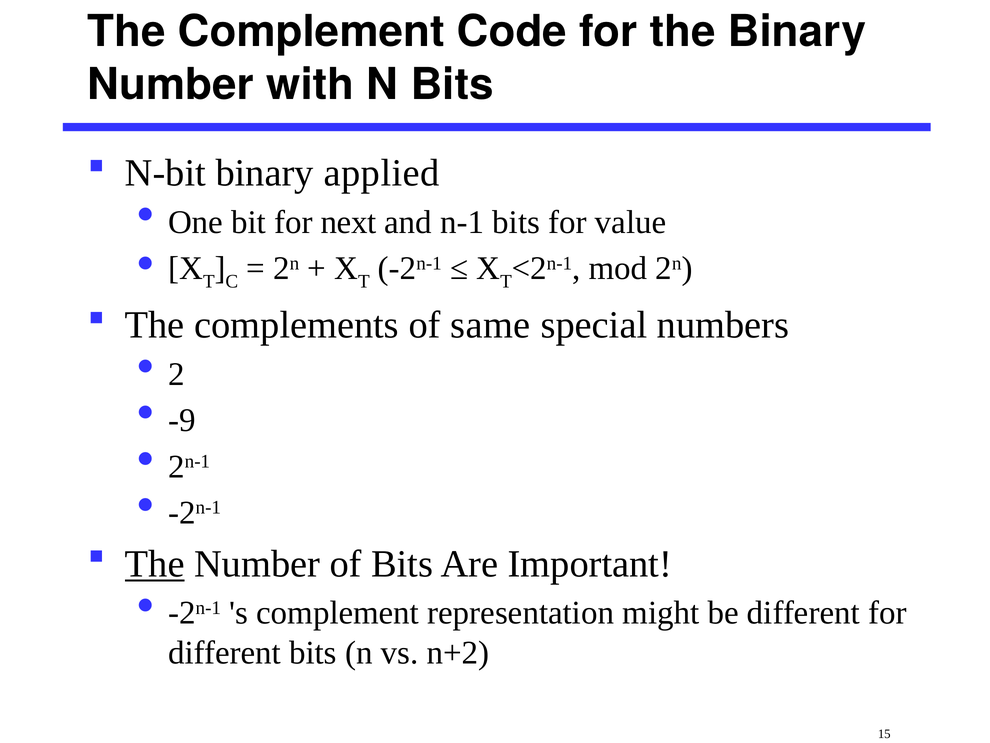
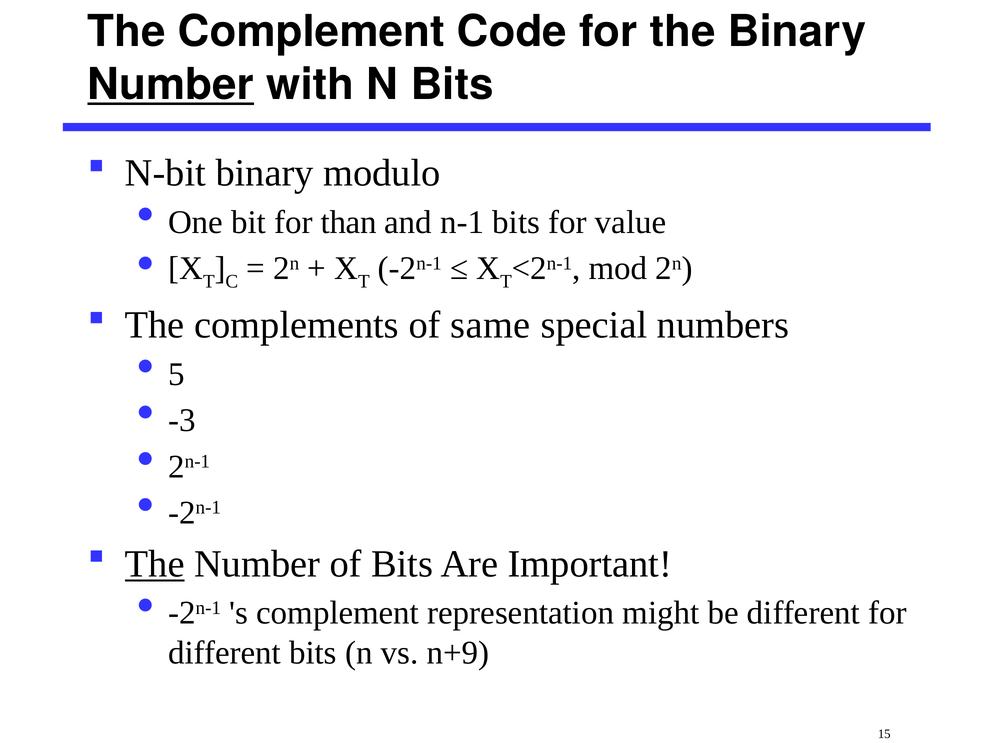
Number at (171, 85) underline: none -> present
applied: applied -> modulo
next: next -> than
2: 2 -> 5
-9: -9 -> -3
n+2: n+2 -> n+9
